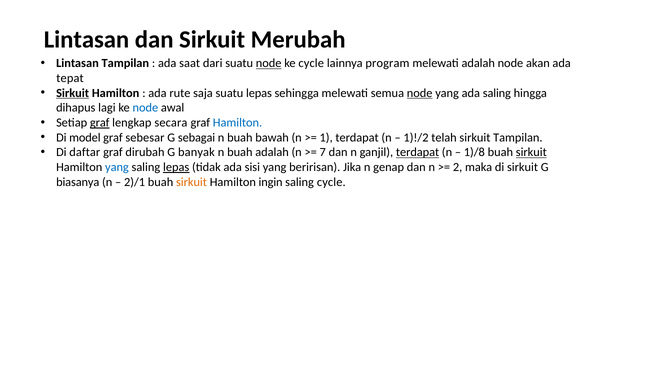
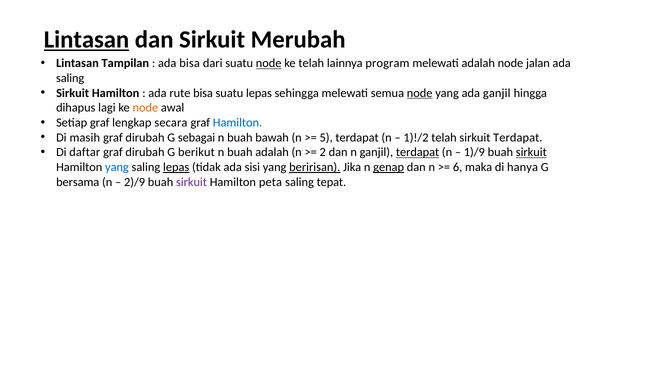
Lintasan at (87, 40) underline: none -> present
ada saat: saat -> bisa
ke cycle: cycle -> telah
akan: akan -> jalan
tepat at (70, 78): tepat -> saling
Sirkuit at (73, 93) underline: present -> none
rute saja: saja -> bisa
ada saling: saling -> ganjil
node at (145, 108) colour: blue -> orange
graf at (100, 123) underline: present -> none
model: model -> masih
sebesar at (145, 138): sebesar -> dirubah
1: 1 -> 5
sirkuit Tampilan: Tampilan -> Terdapat
banyak: banyak -> berikut
7: 7 -> 2
1)/8: 1)/8 -> 1)/9
beririsan underline: none -> present
genap underline: none -> present
2: 2 -> 6
di sirkuit: sirkuit -> hanya
biasanya: biasanya -> bersama
2)/1: 2)/1 -> 2)/9
sirkuit at (191, 182) colour: orange -> purple
ingin: ingin -> peta
saling cycle: cycle -> tepat
